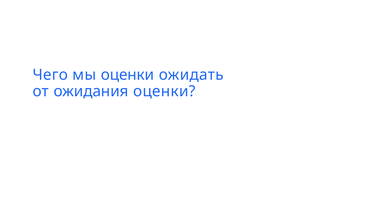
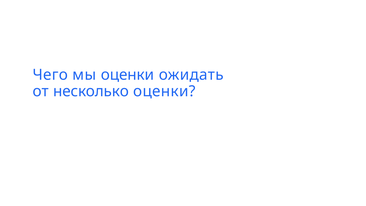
ожидания: ожидания -> несколько
